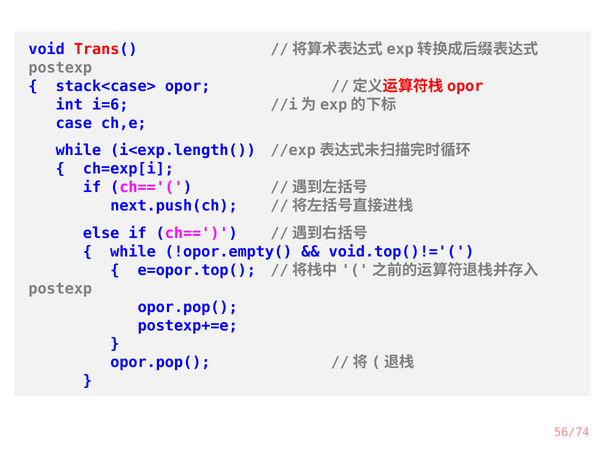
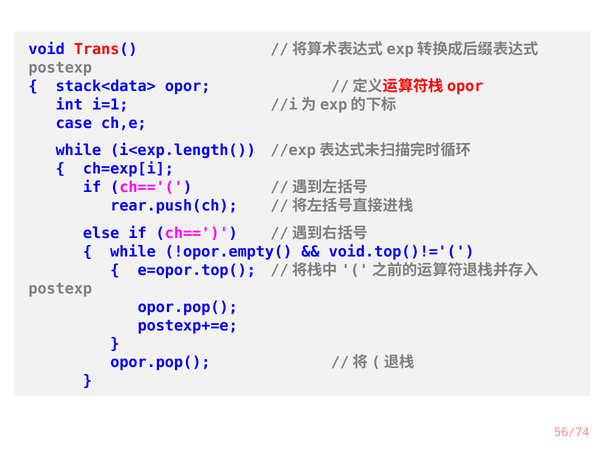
stack<case>: stack<case> -> stack<data>
i=6: i=6 -> i=1
next.push(ch: next.push(ch -> rear.push(ch
